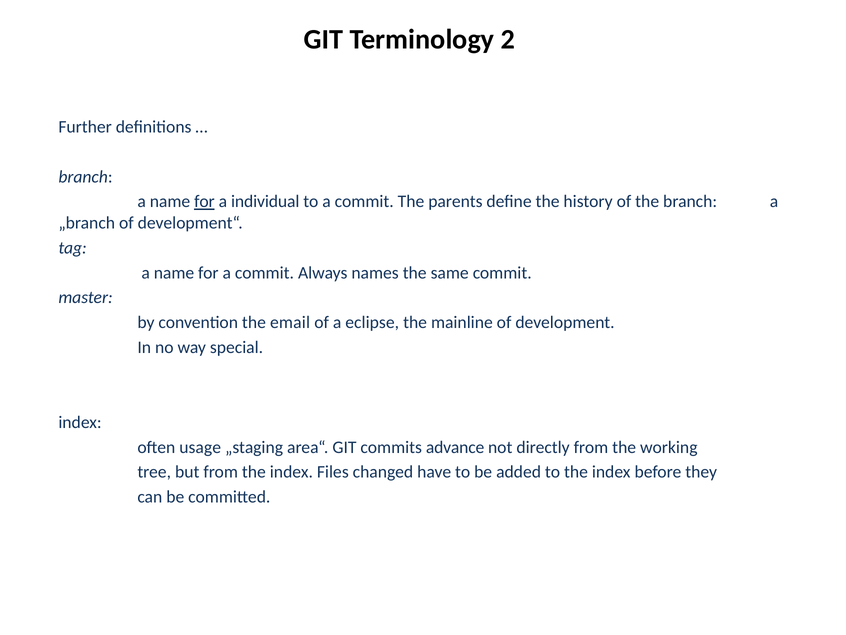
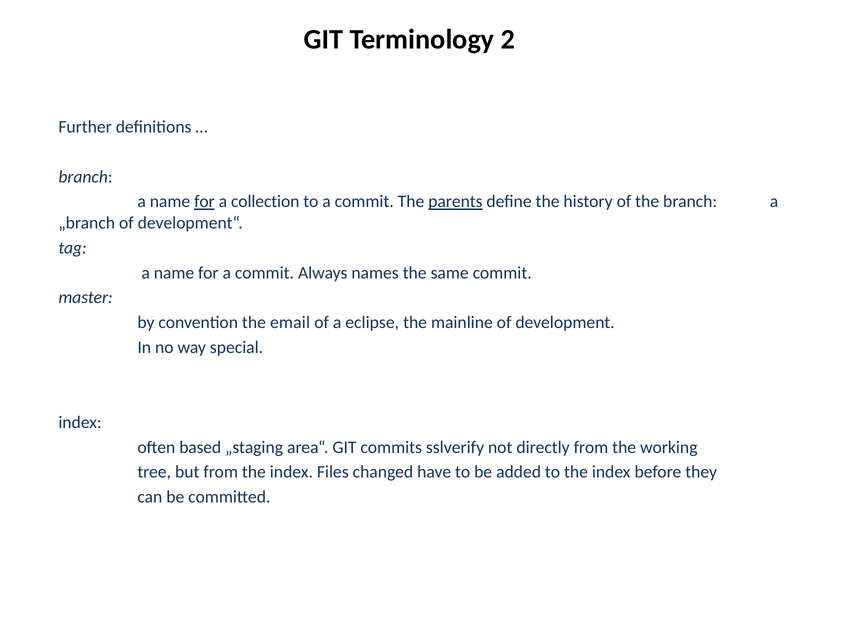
individual: individual -> collection
parents underline: none -> present
usage: usage -> based
advance: advance -> sslverify
